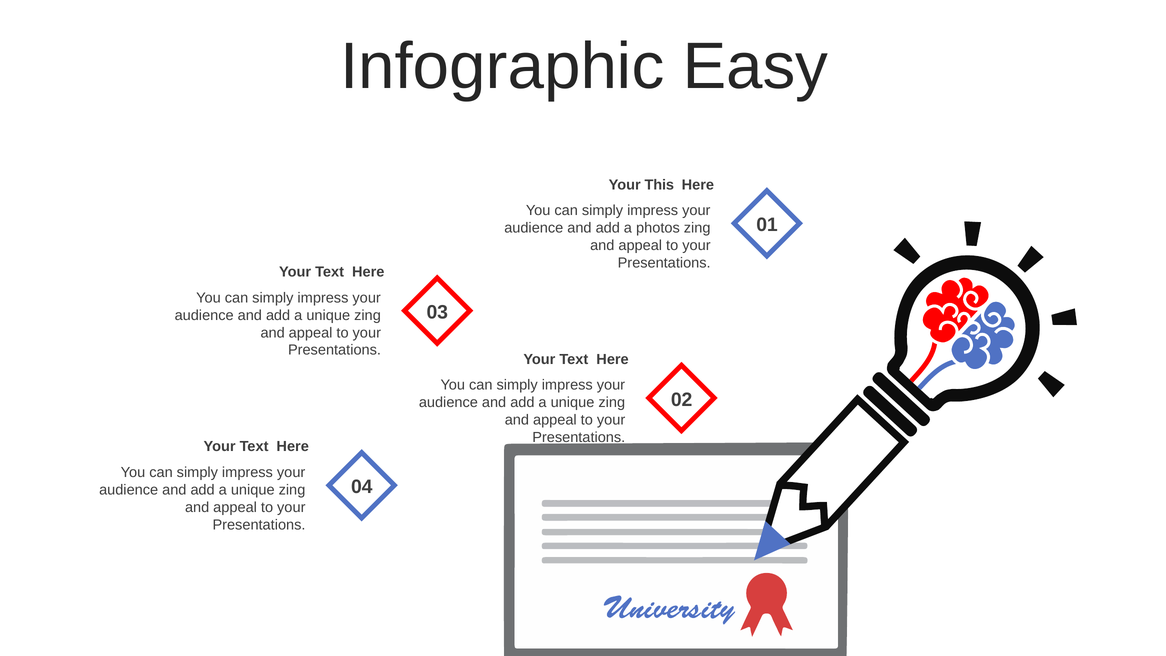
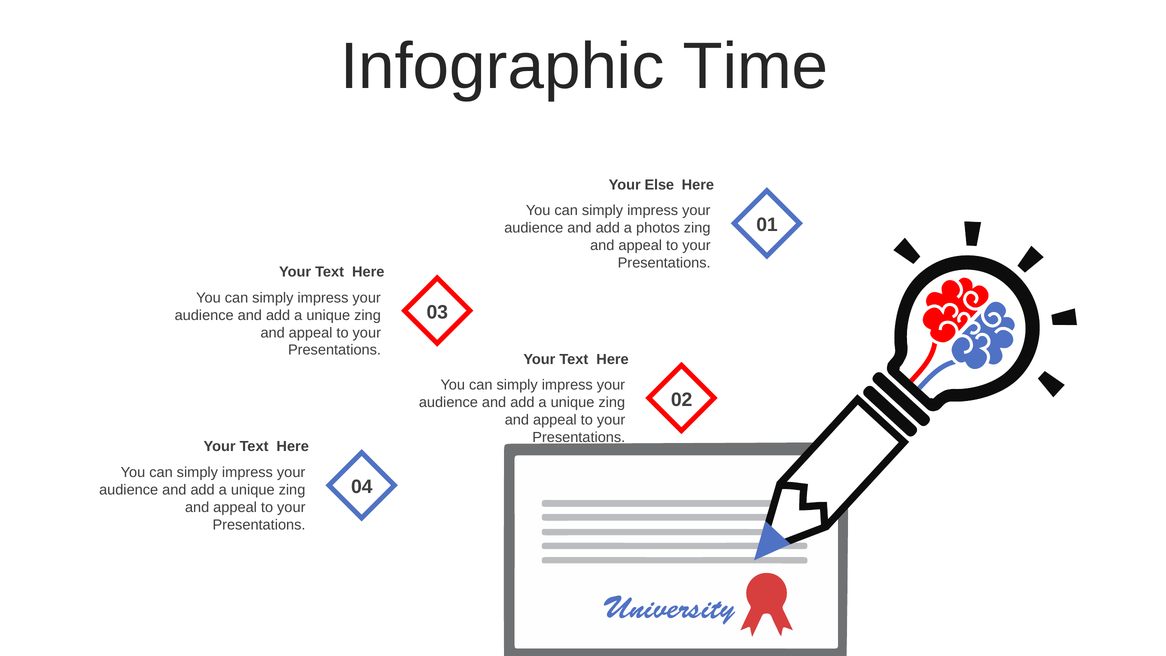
Easy: Easy -> Time
This: This -> Else
